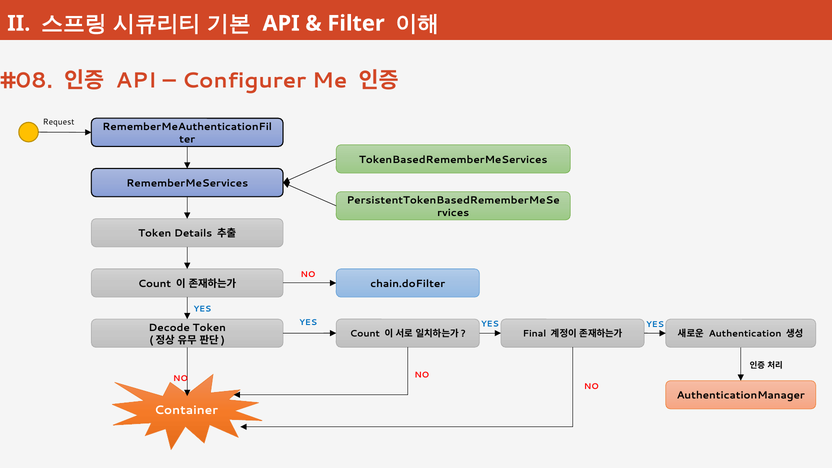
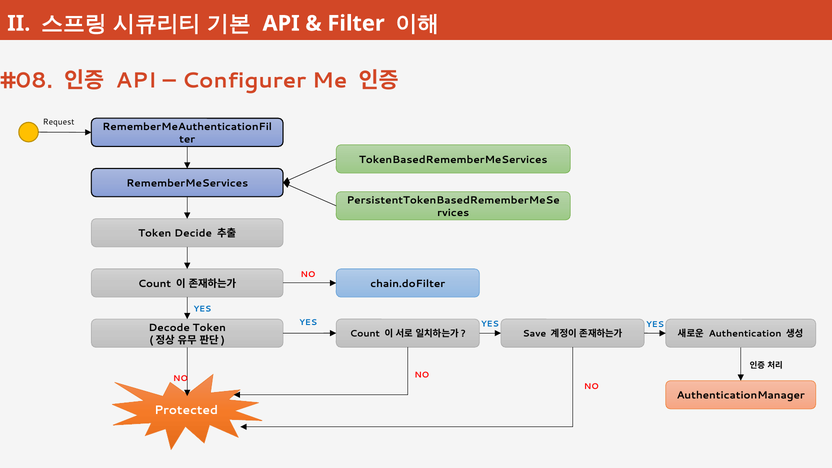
Details: Details -> Decide
Final: Final -> Save
Container: Container -> Protected
